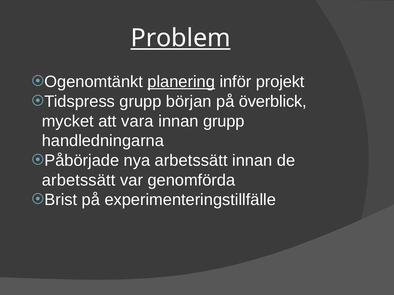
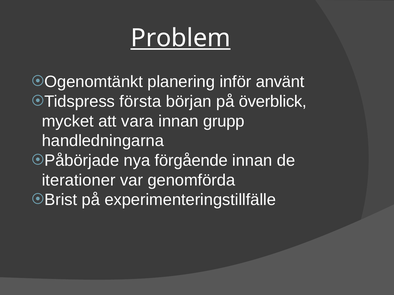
planering underline: present -> none
projekt: projekt -> använt
grupp at (140, 102): grupp -> första
nya arbetssätt: arbetssätt -> förgående
arbetssätt at (79, 180): arbetssätt -> iterationer
